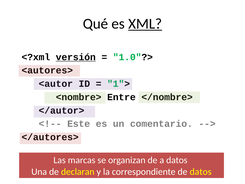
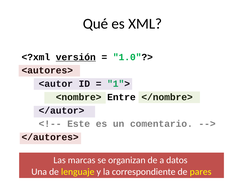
XML underline: present -> none
declaran: declaran -> lenguaje
de datos: datos -> pares
